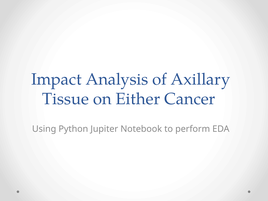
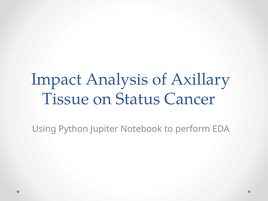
Either: Either -> Status
